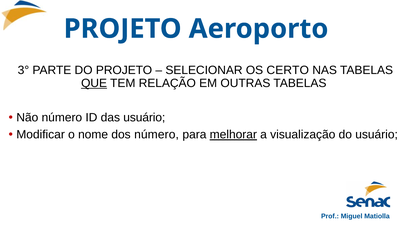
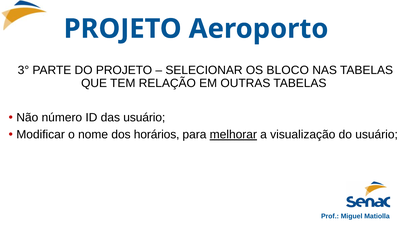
CERTO: CERTO -> BLOCO
QUE underline: present -> none
dos número: número -> horários
